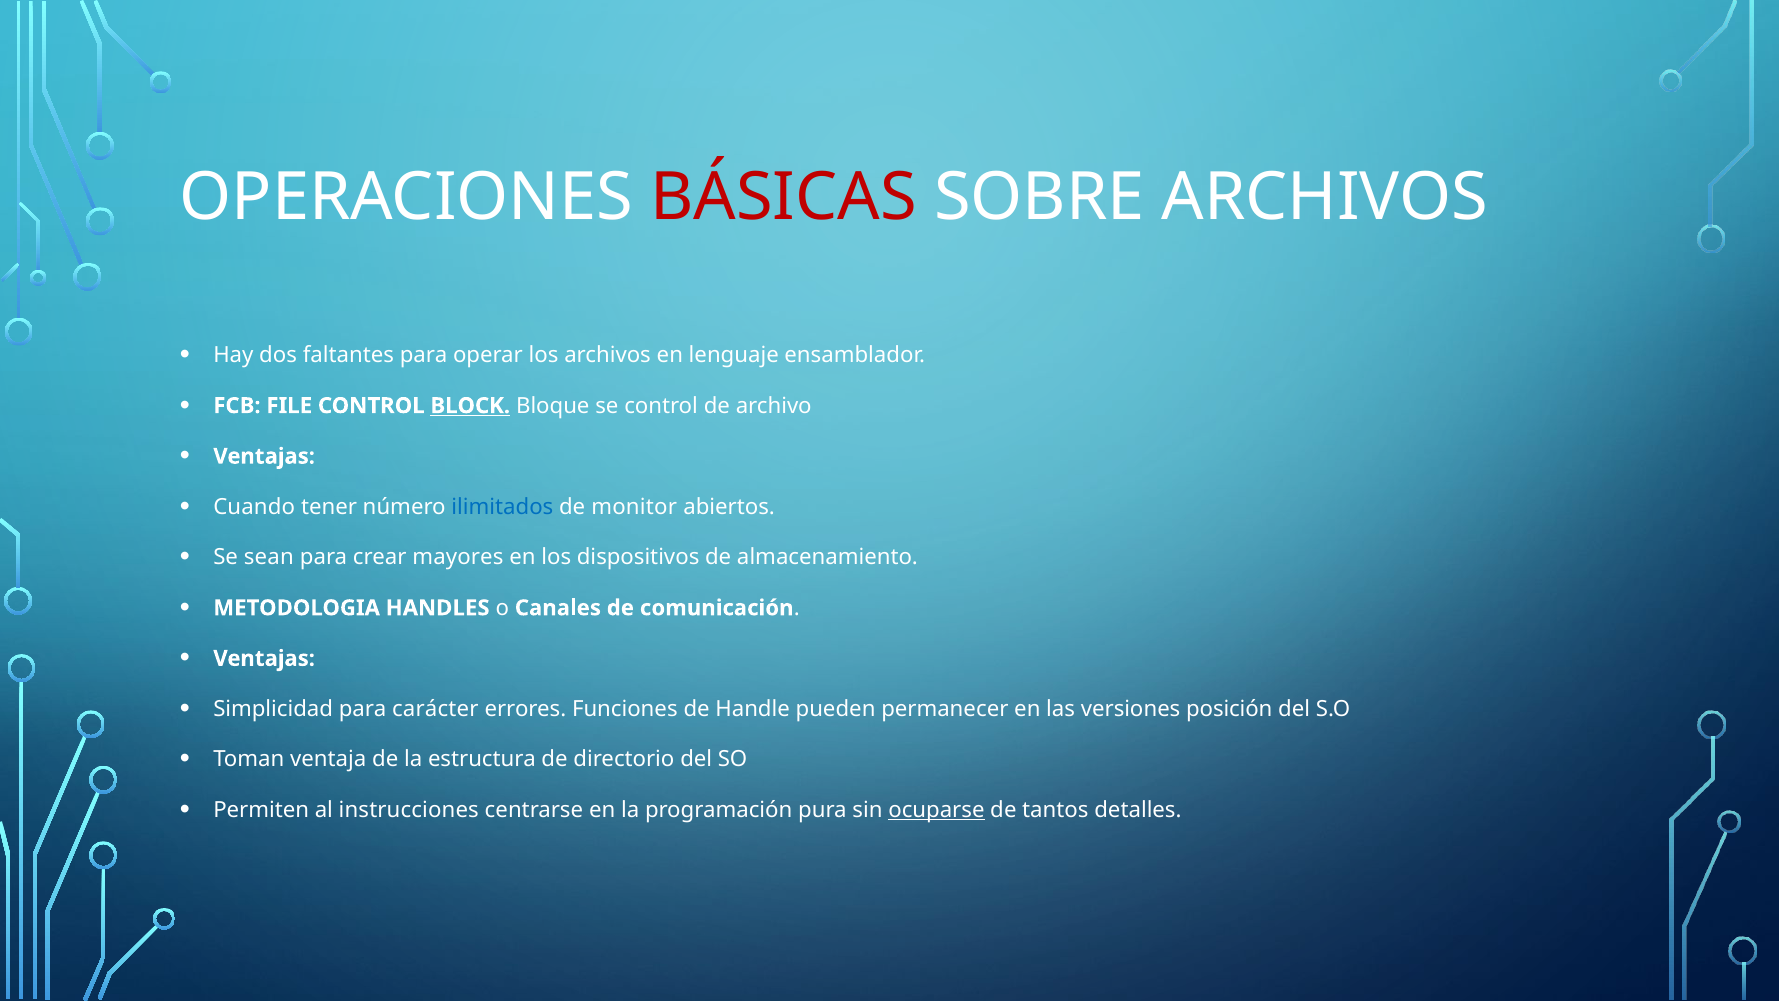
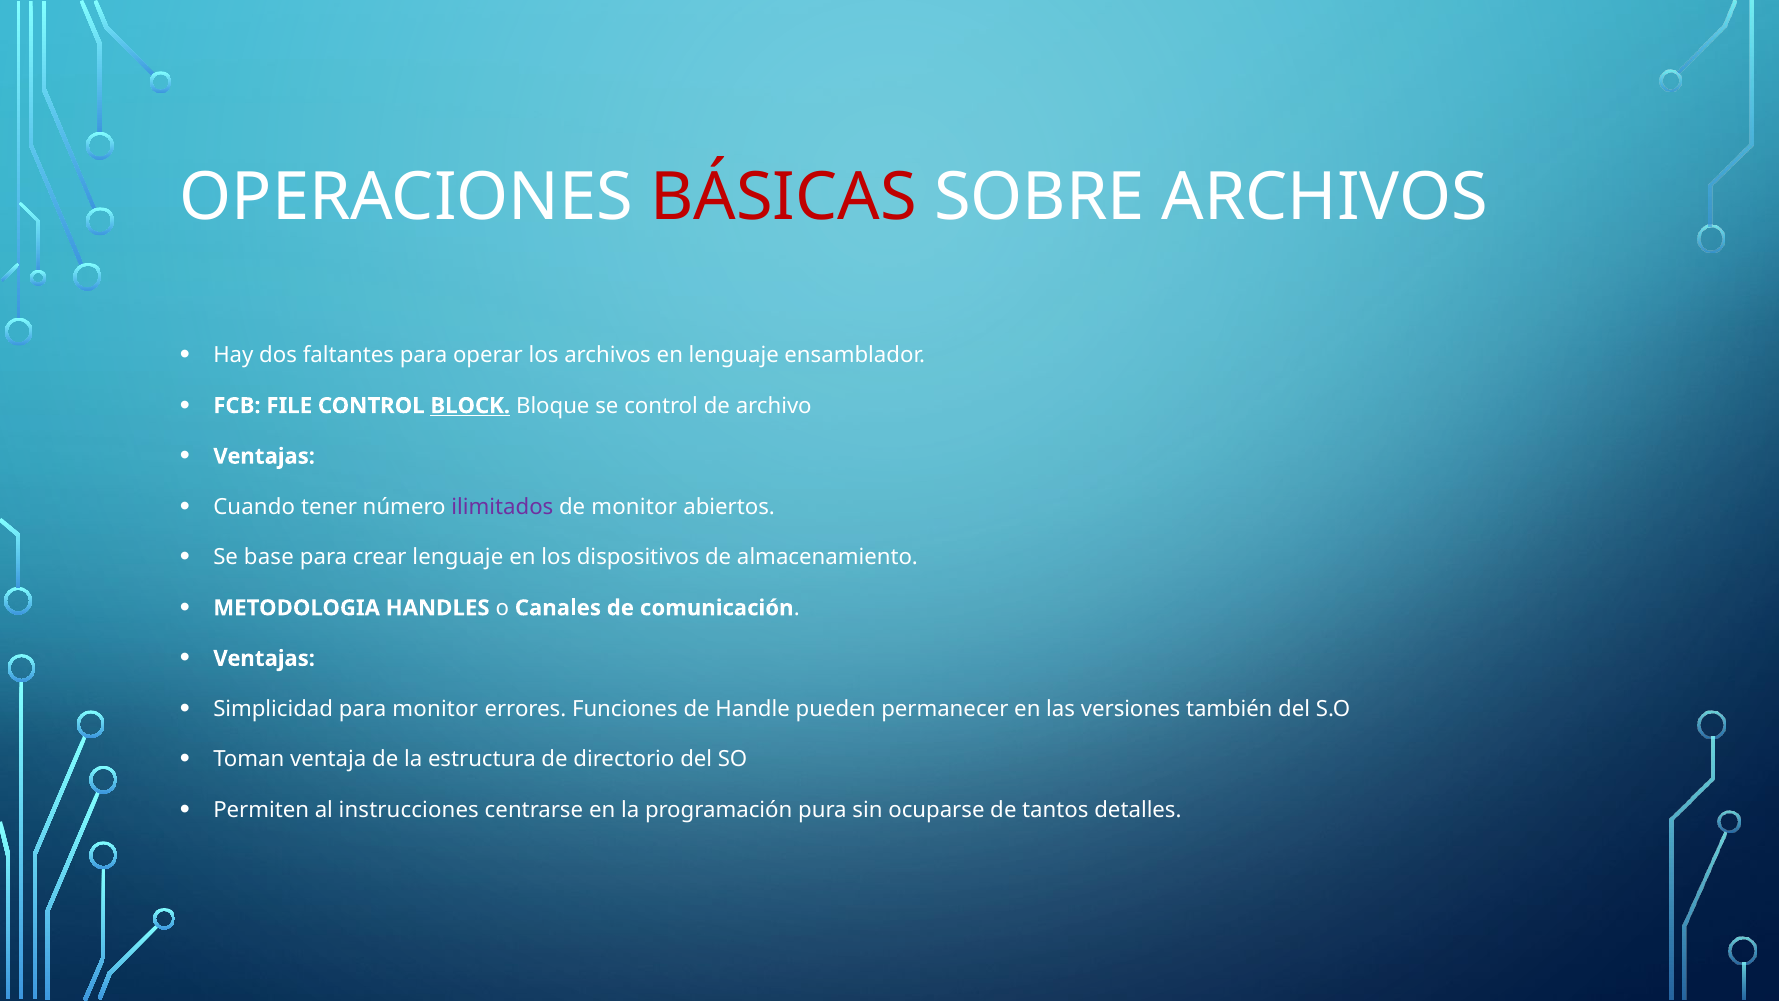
ilimitados colour: blue -> purple
sean: sean -> base
crear mayores: mayores -> lenguaje
para carácter: carácter -> monitor
posición: posición -> también
ocuparse underline: present -> none
